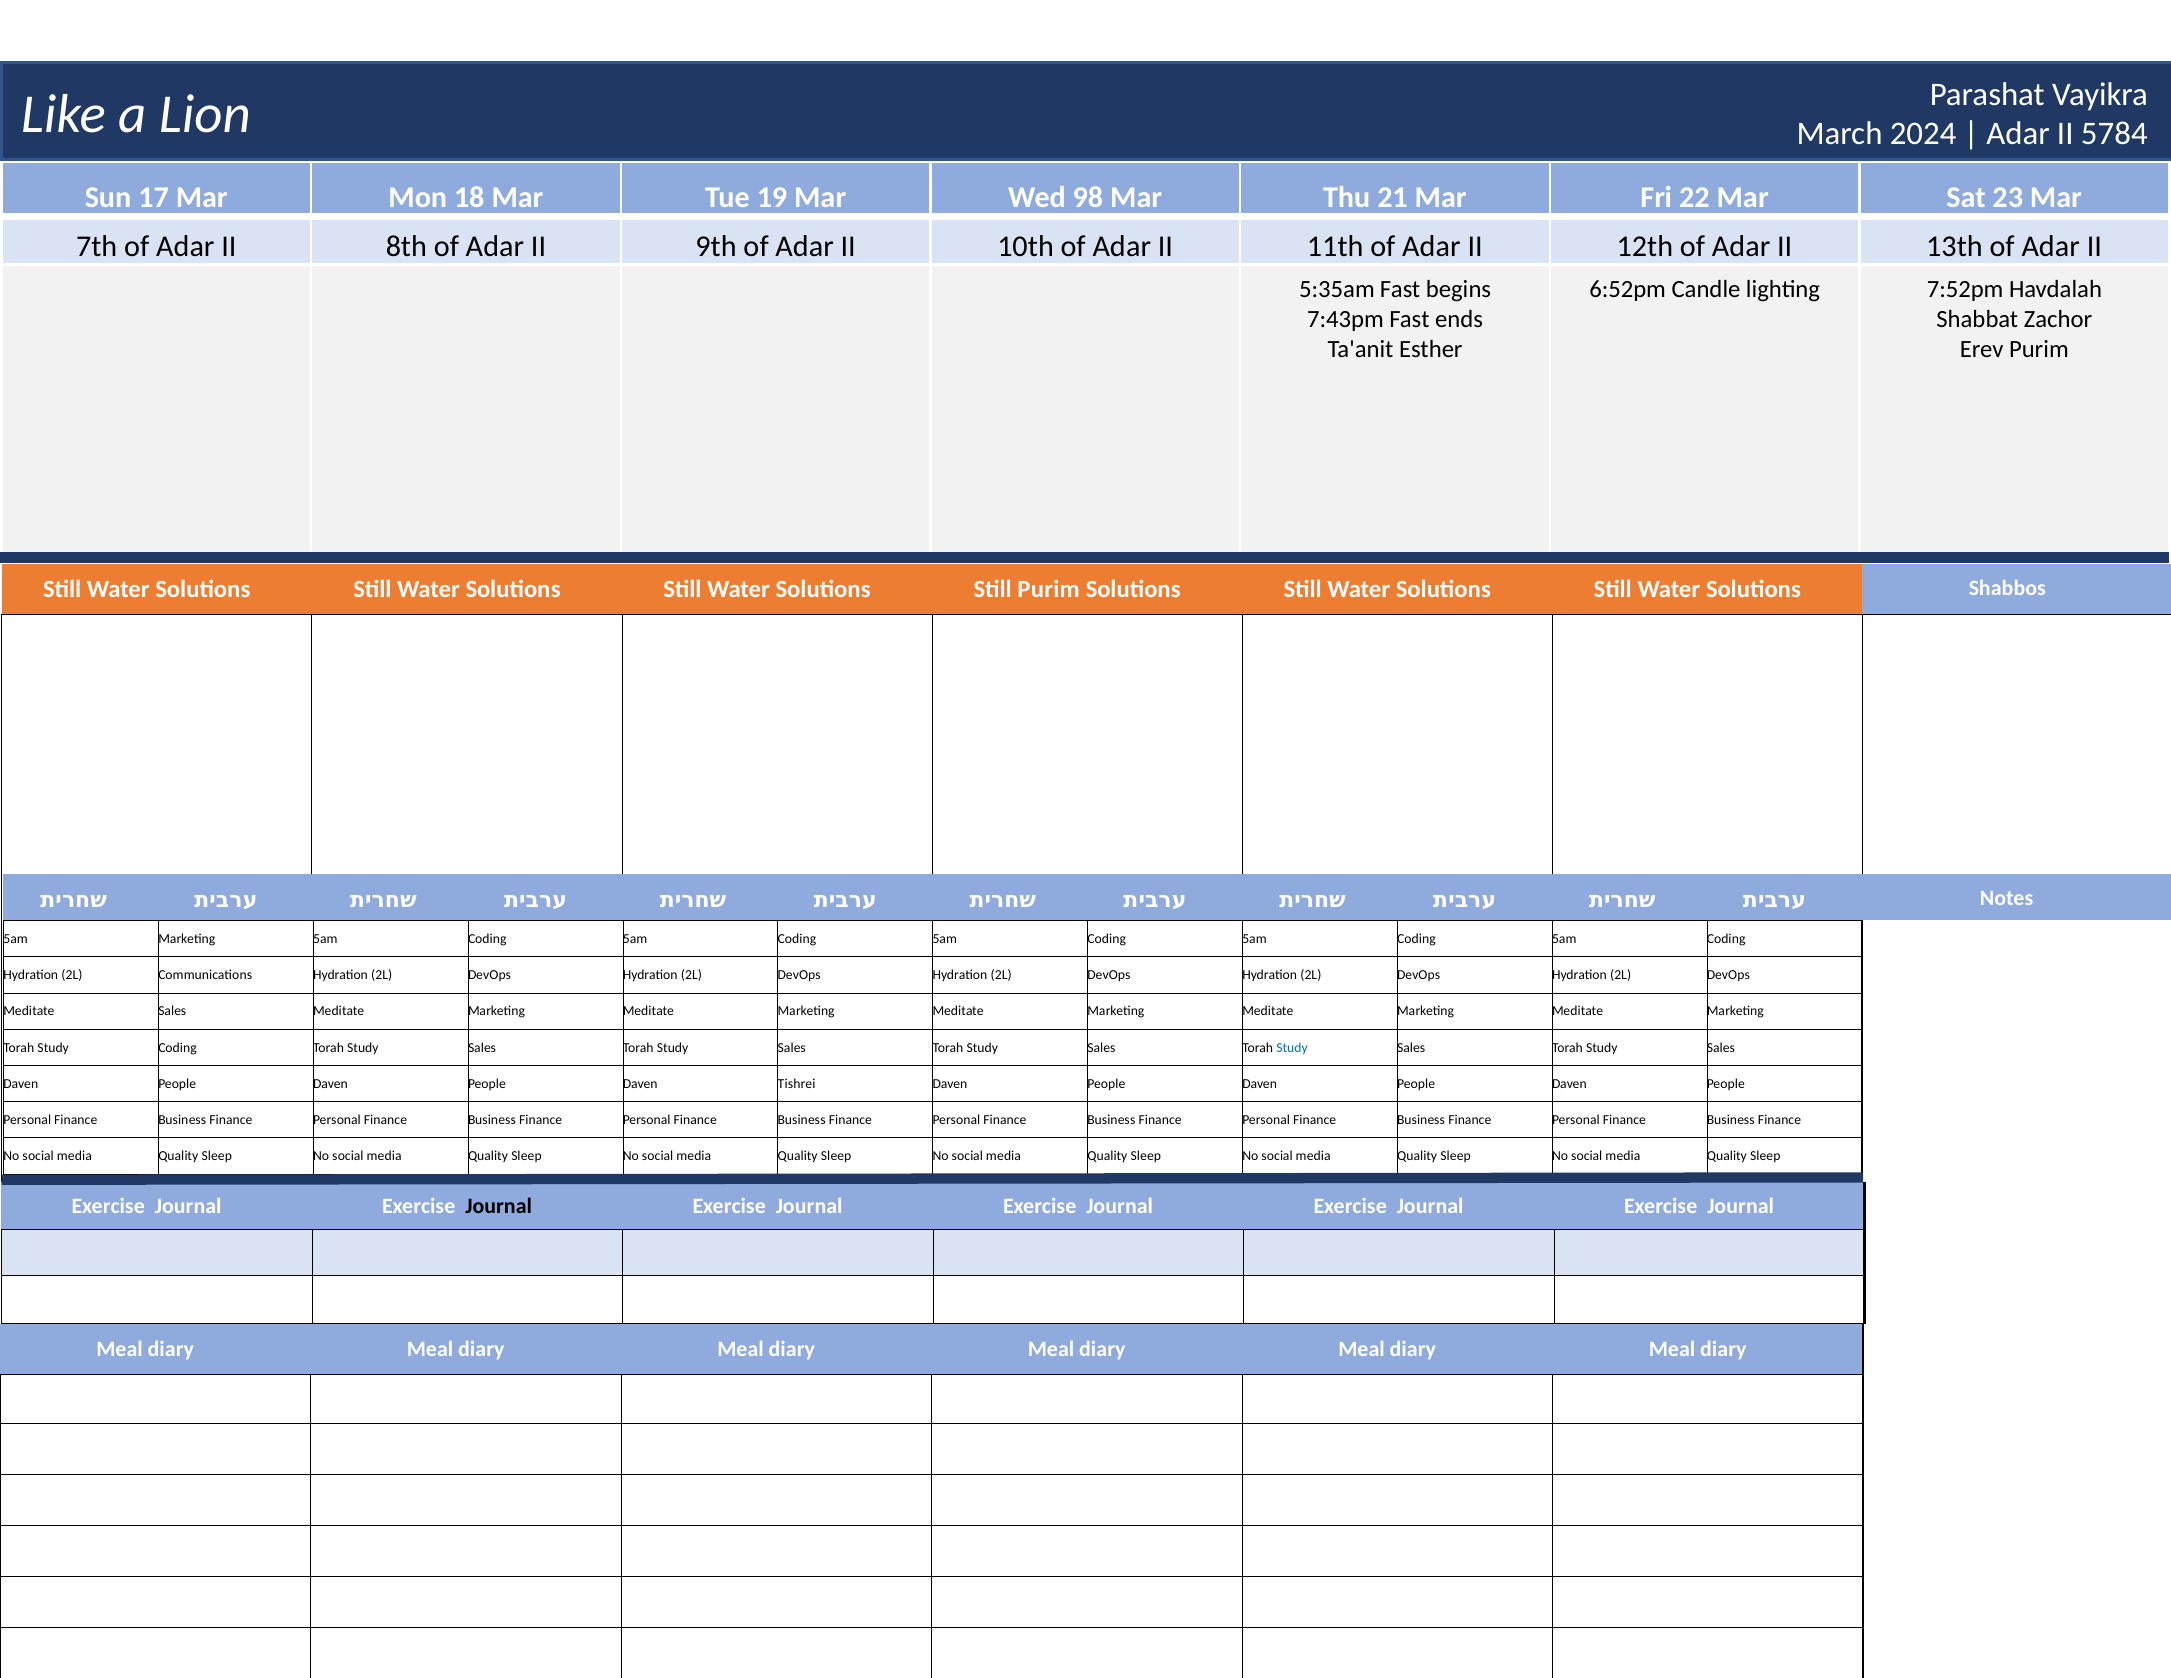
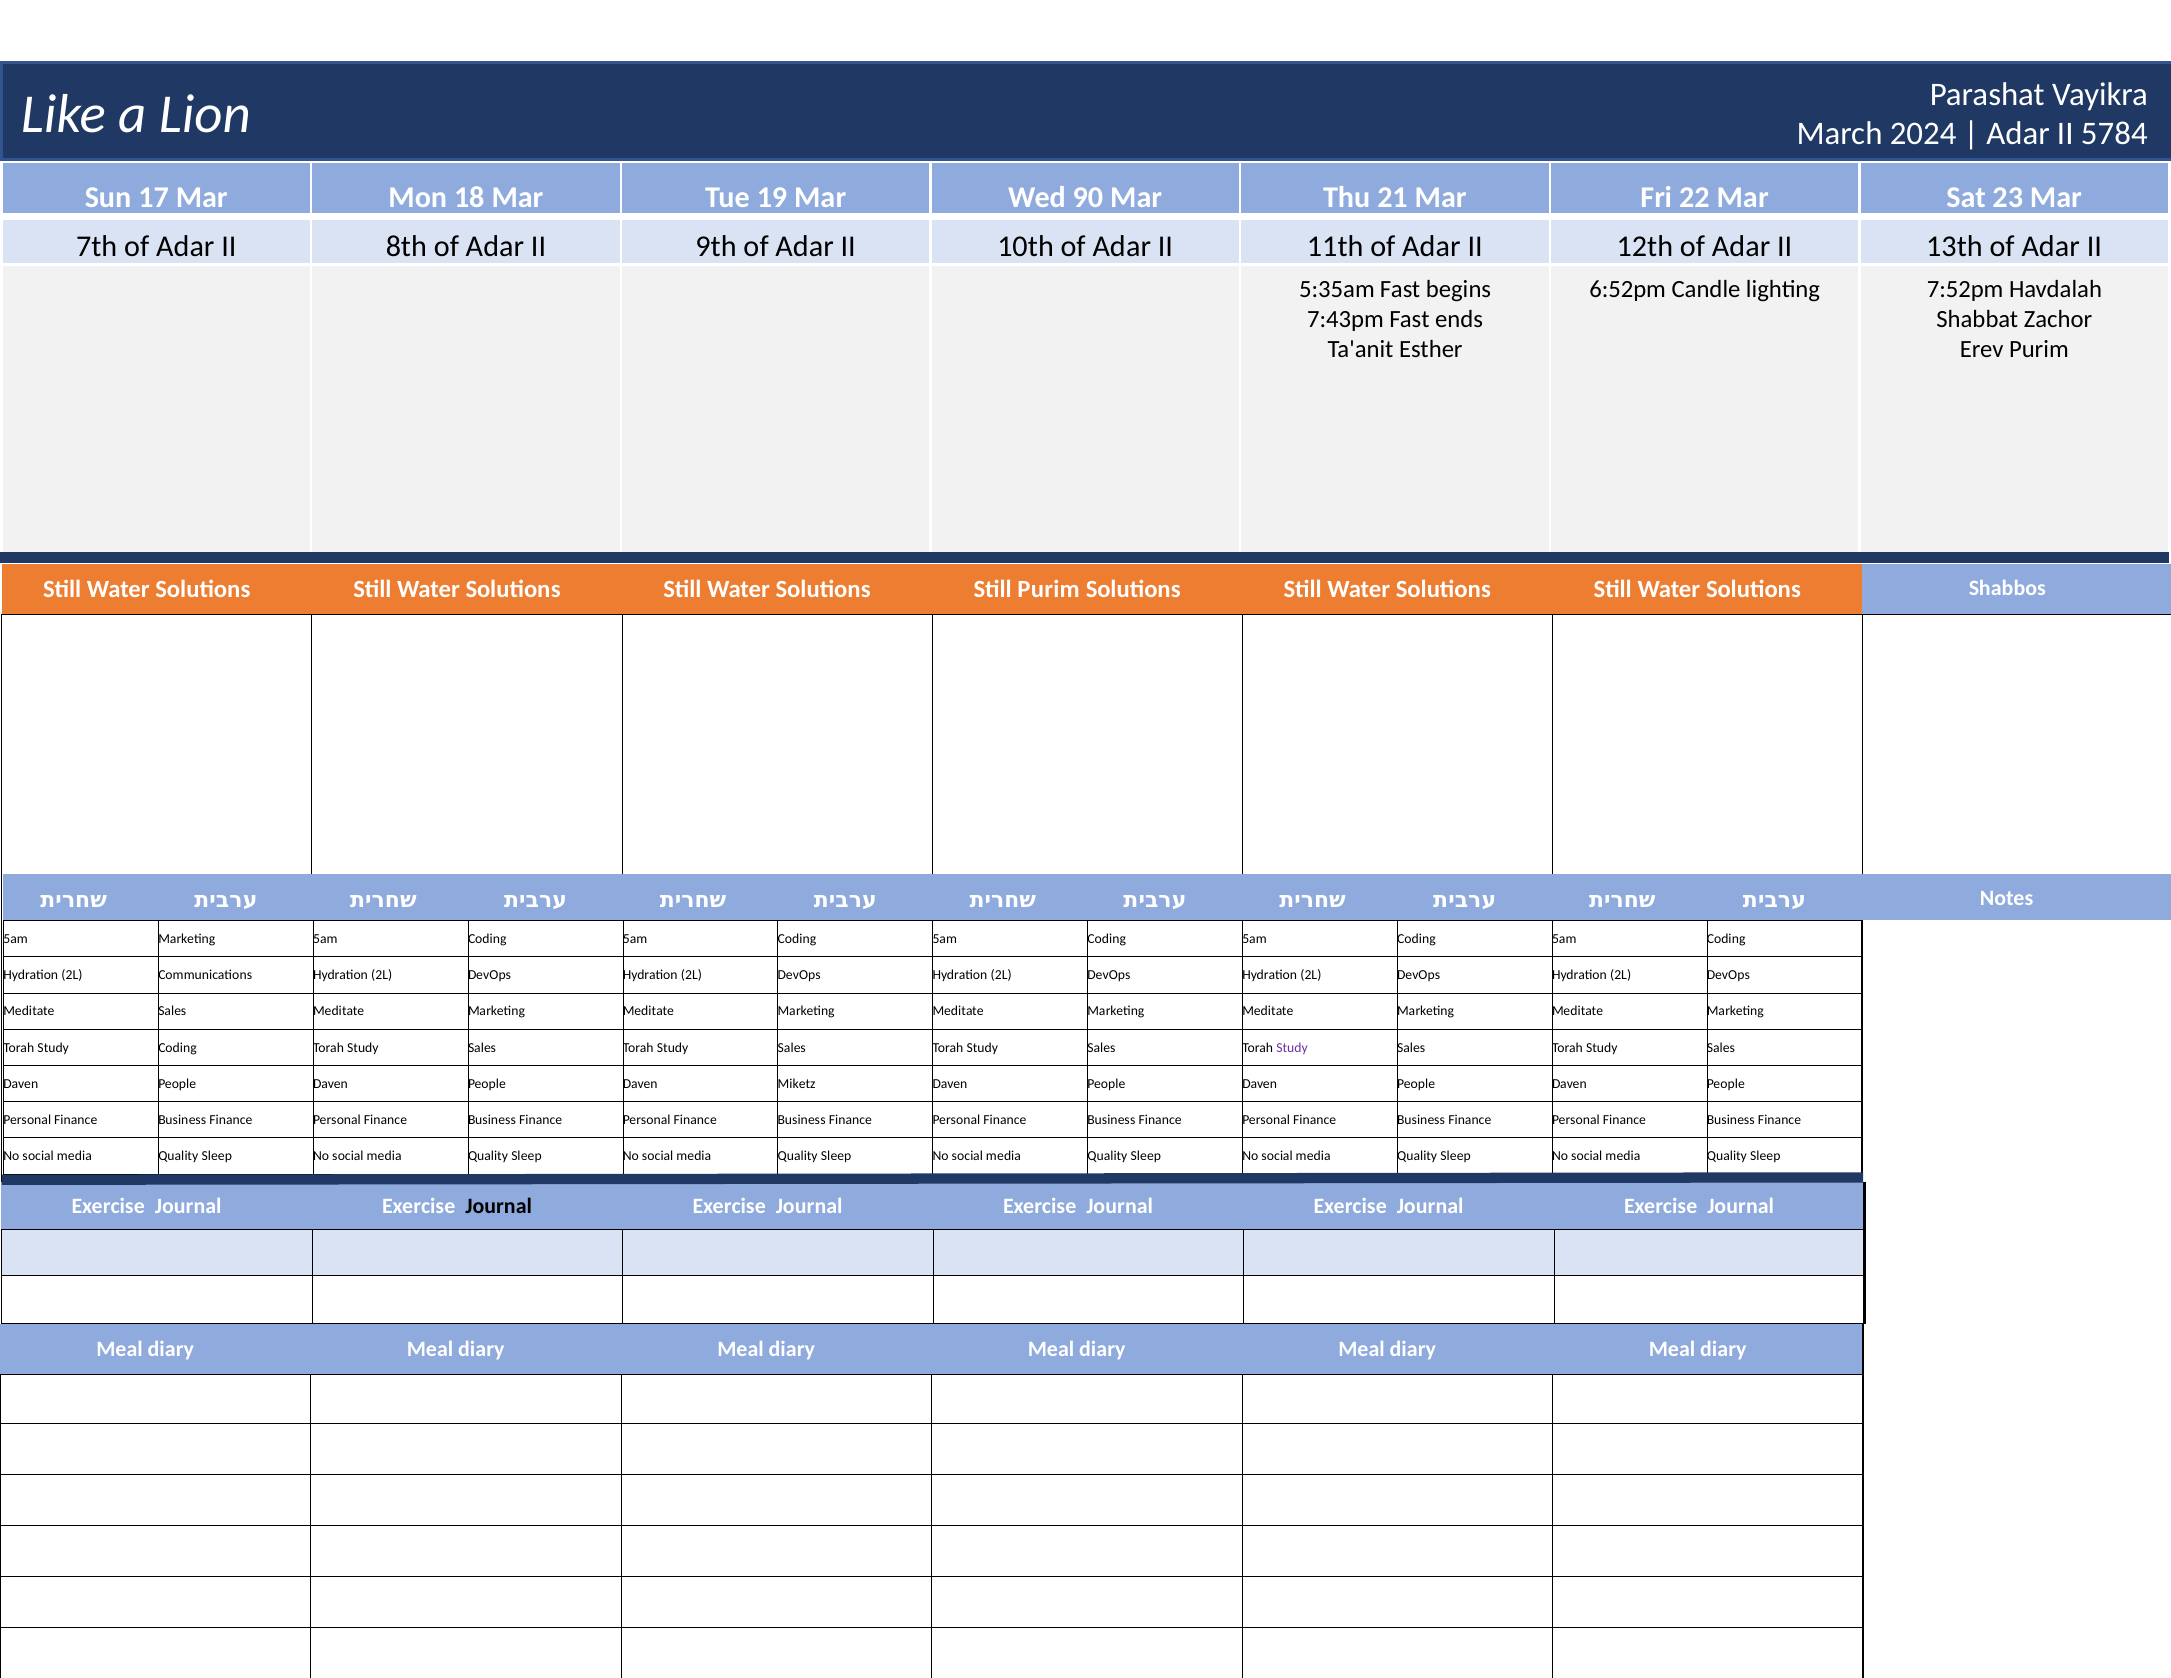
98: 98 -> 90
Study at (1292, 1047) colour: blue -> purple
Tishrei: Tishrei -> Miketz
